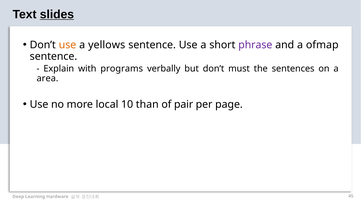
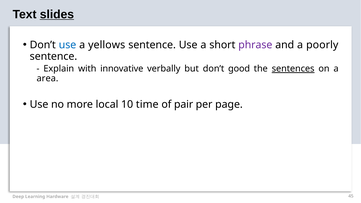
use at (68, 45) colour: orange -> blue
ofmap: ofmap -> poorly
programs: programs -> innovative
must: must -> good
sentences underline: none -> present
than: than -> time
